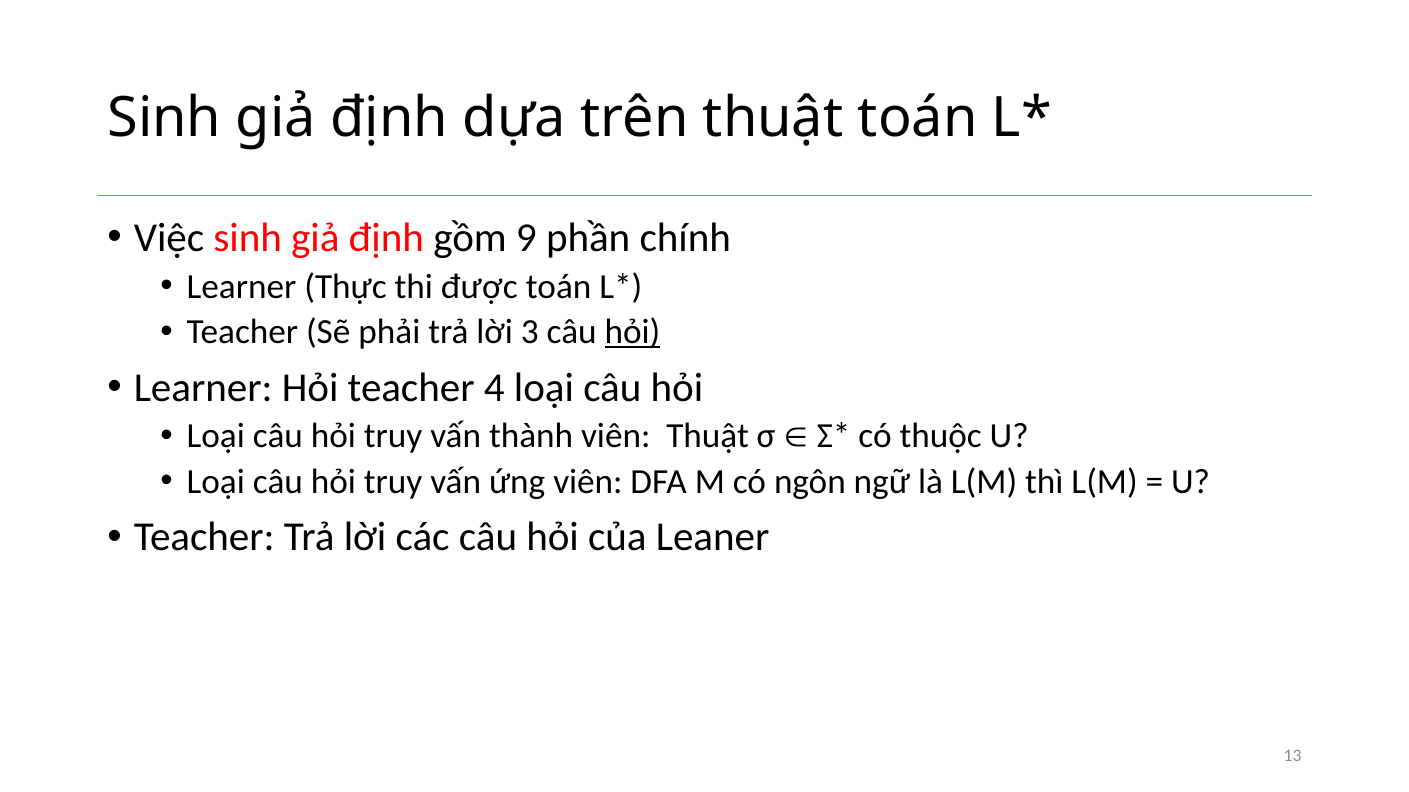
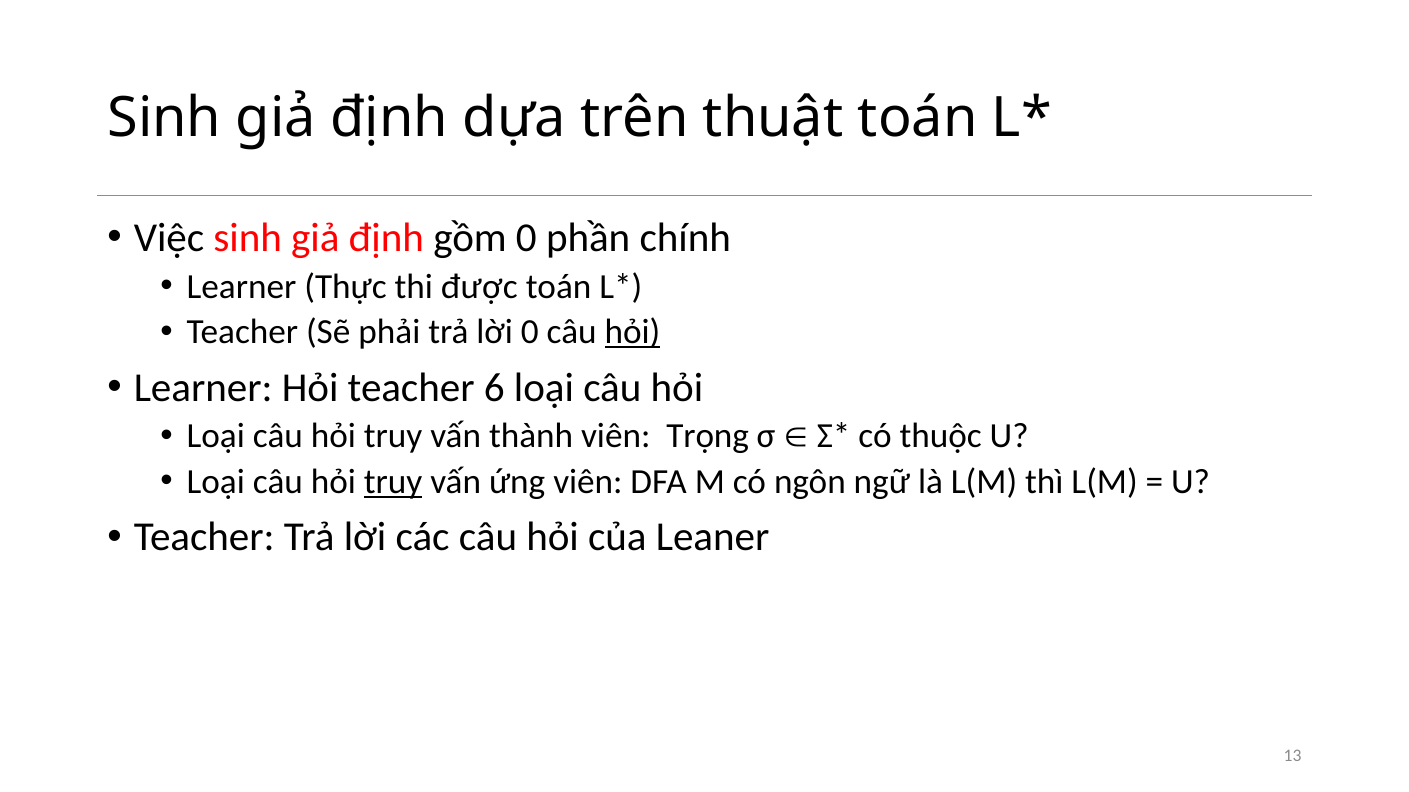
gồm 9: 9 -> 0
lời 3: 3 -> 0
4: 4 -> 6
viên Thuật: Thuật -> Trọng
truy at (393, 482) underline: none -> present
